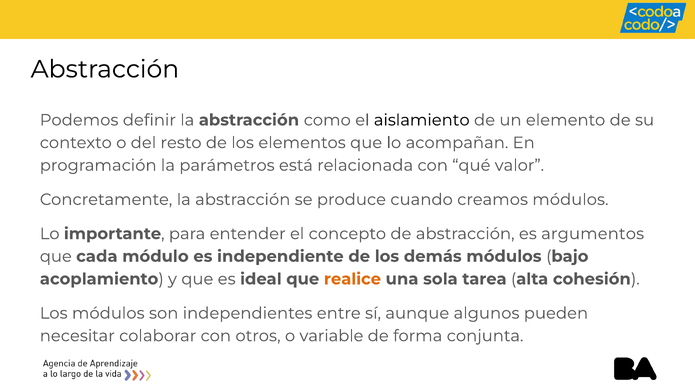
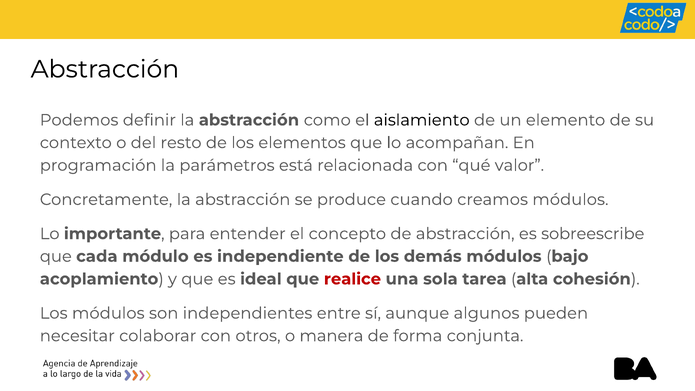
argumentos: argumentos -> sobreescribe
realice colour: orange -> red
variable: variable -> manera
